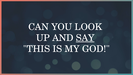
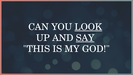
LOOK underline: none -> present
